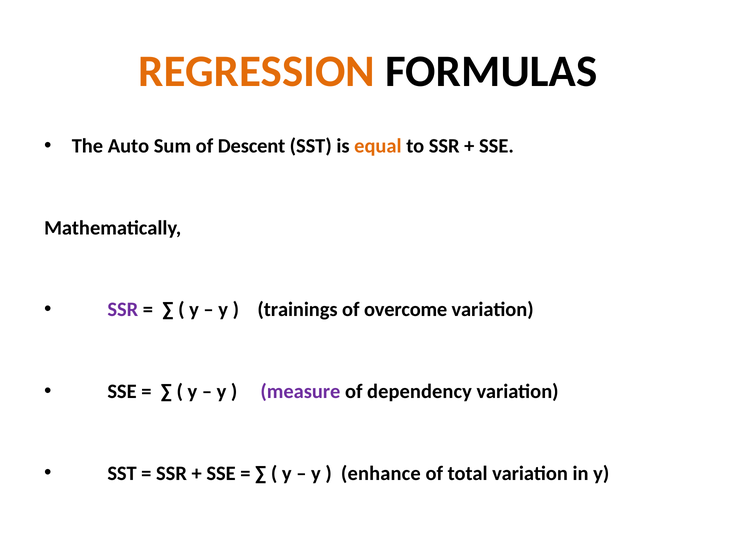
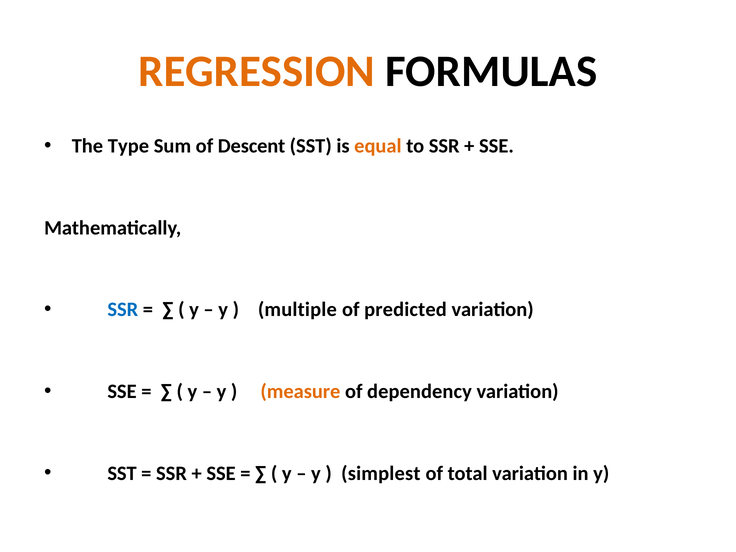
Auto: Auto -> Type
SSR at (123, 310) colour: purple -> blue
trainings: trainings -> multiple
overcome: overcome -> predicted
measure colour: purple -> orange
enhance: enhance -> simplest
